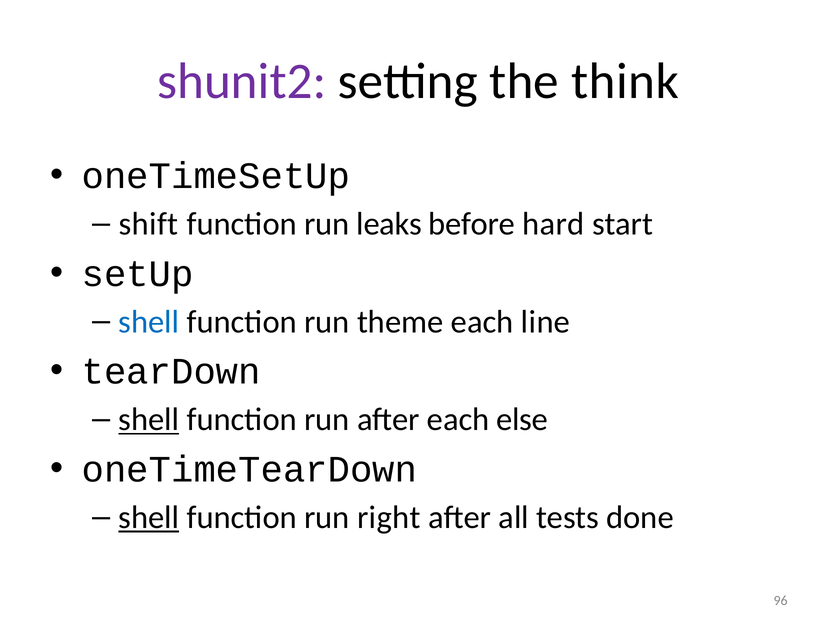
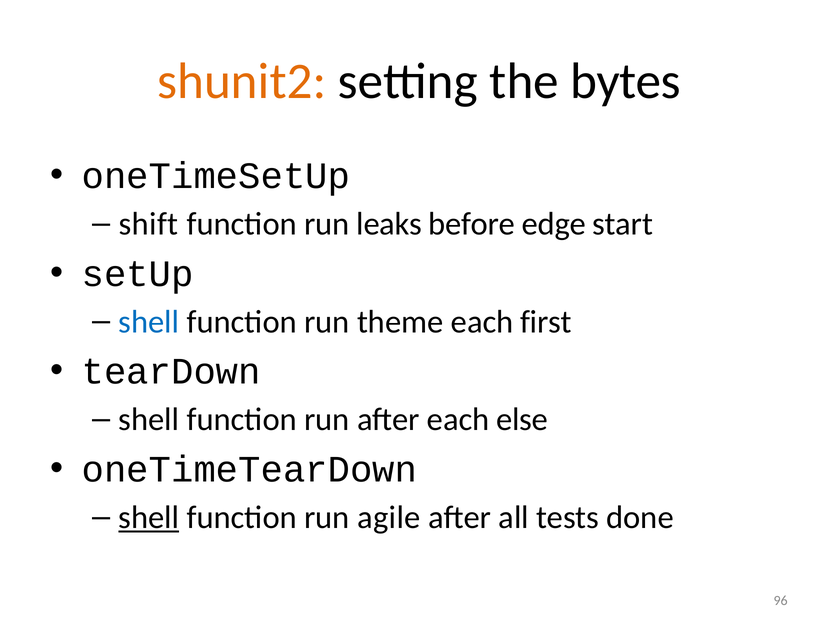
shunit2 colour: purple -> orange
think: think -> bytes
hard: hard -> edge
line: line -> first
shell at (149, 419) underline: present -> none
right: right -> agile
